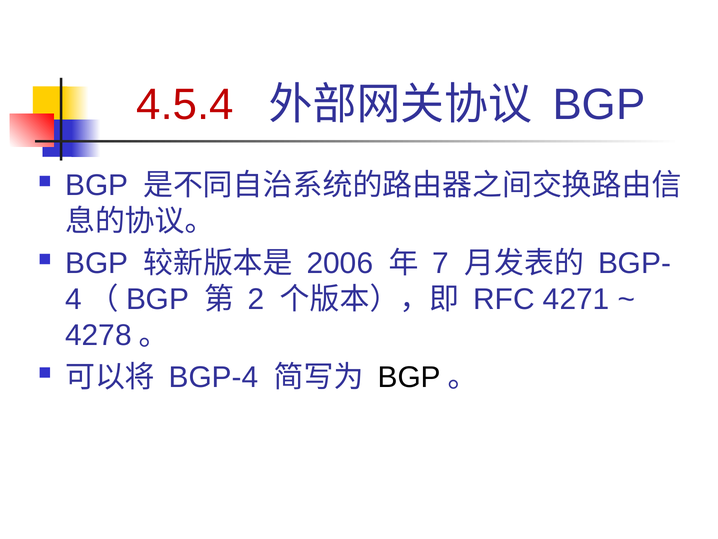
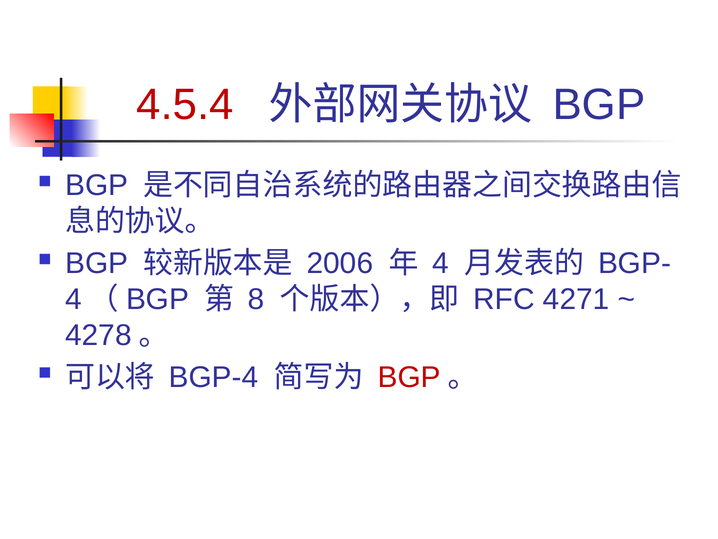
7 at (441, 263): 7 -> 4
2: 2 -> 8
BGP at (409, 377) colour: black -> red
